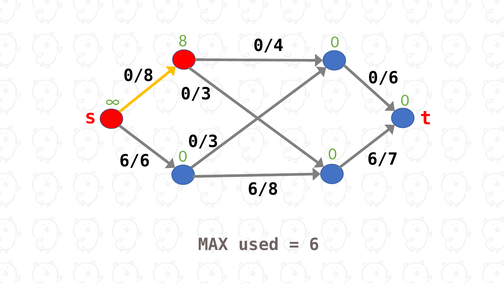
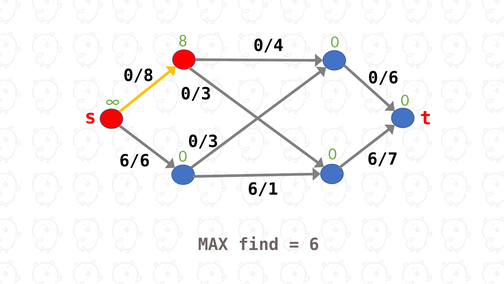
6/8: 6/8 -> 6/1
used: used -> find
